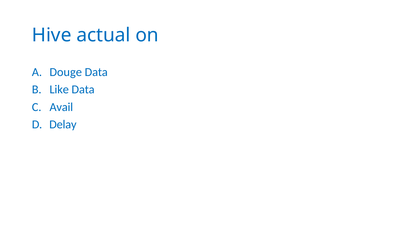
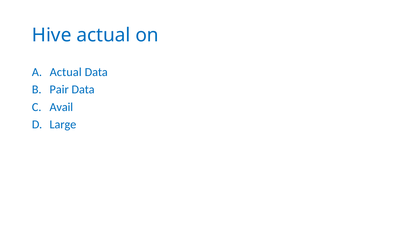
Douge at (66, 72): Douge -> Actual
Like: Like -> Pair
Delay: Delay -> Large
